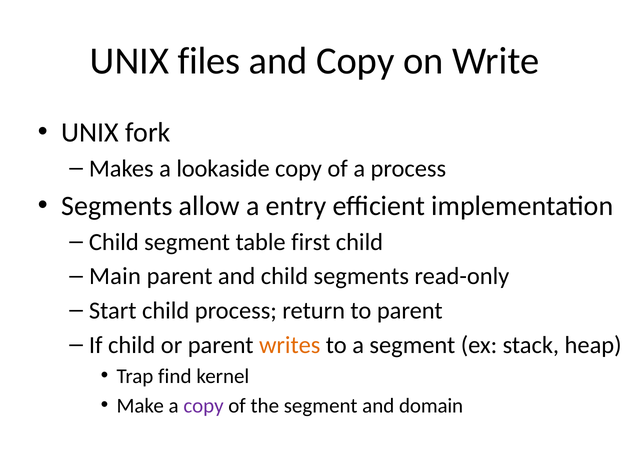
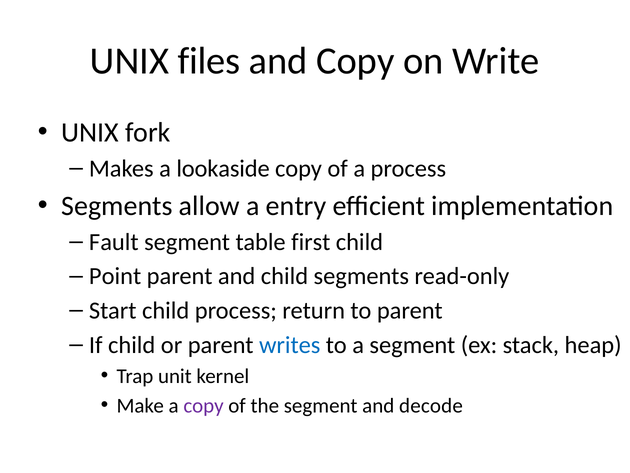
Child at (114, 242): Child -> Fault
Main: Main -> Point
writes colour: orange -> blue
find: find -> unit
domain: domain -> decode
